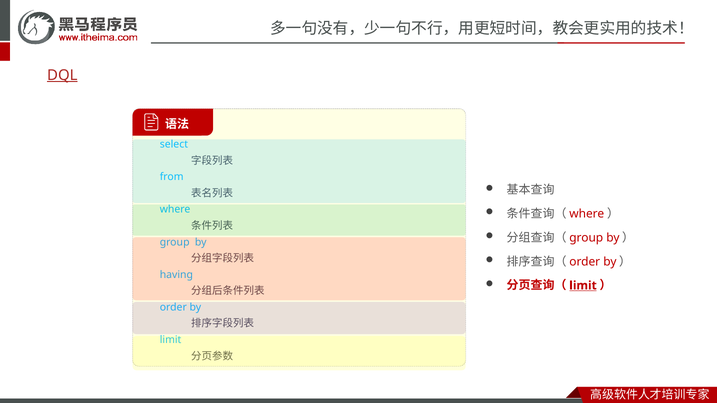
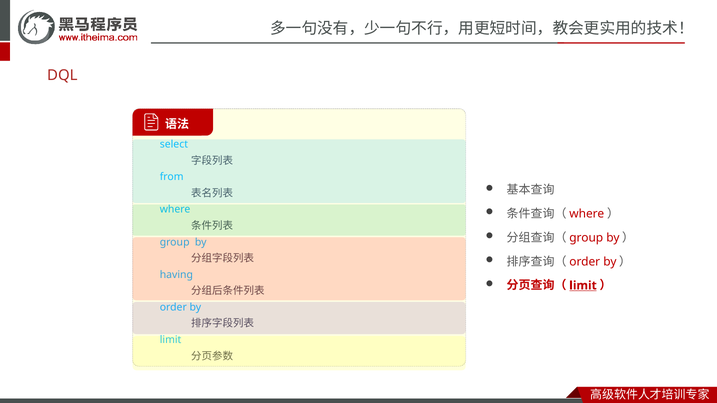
DQL underline: present -> none
